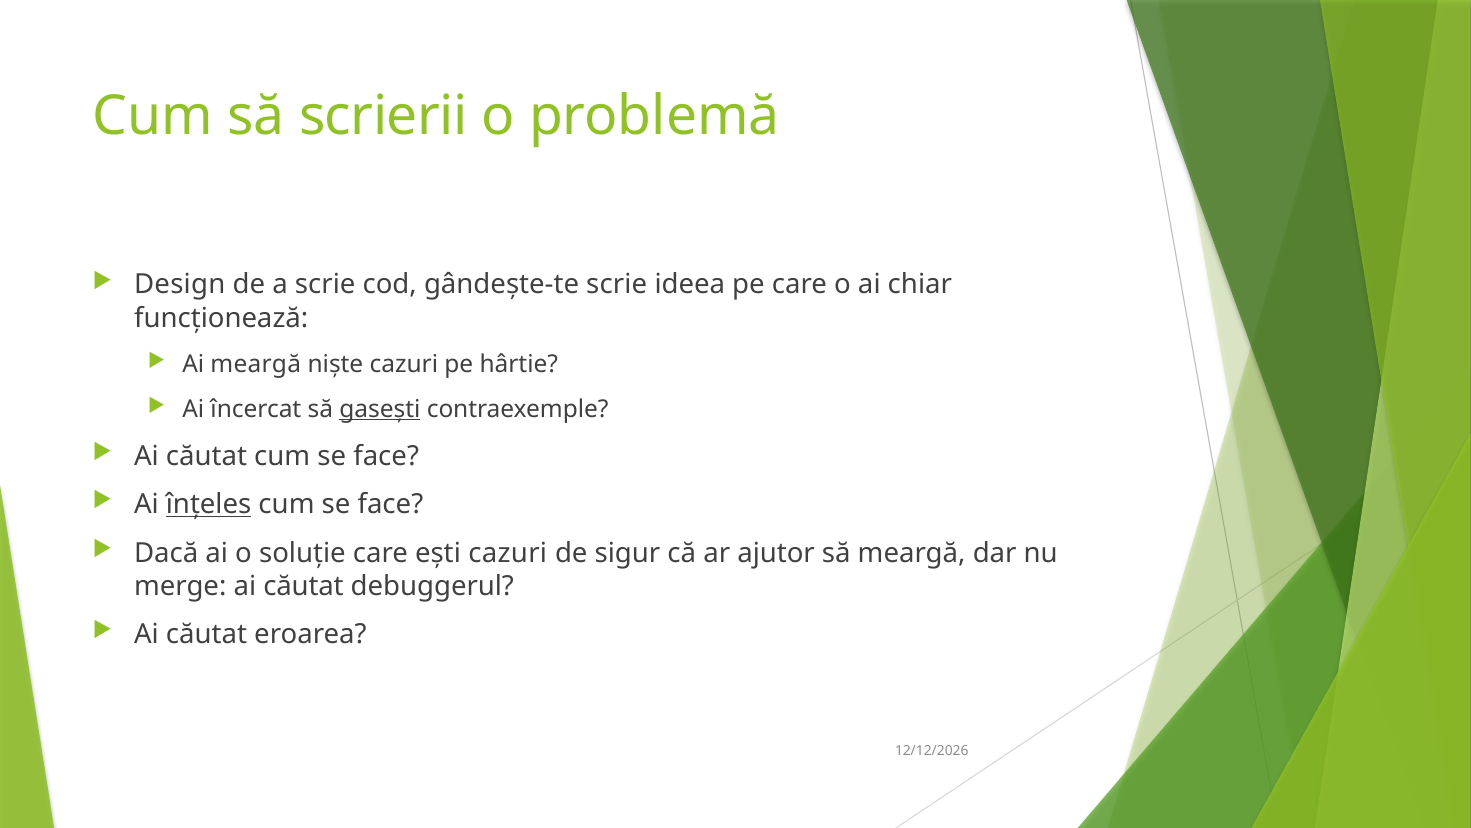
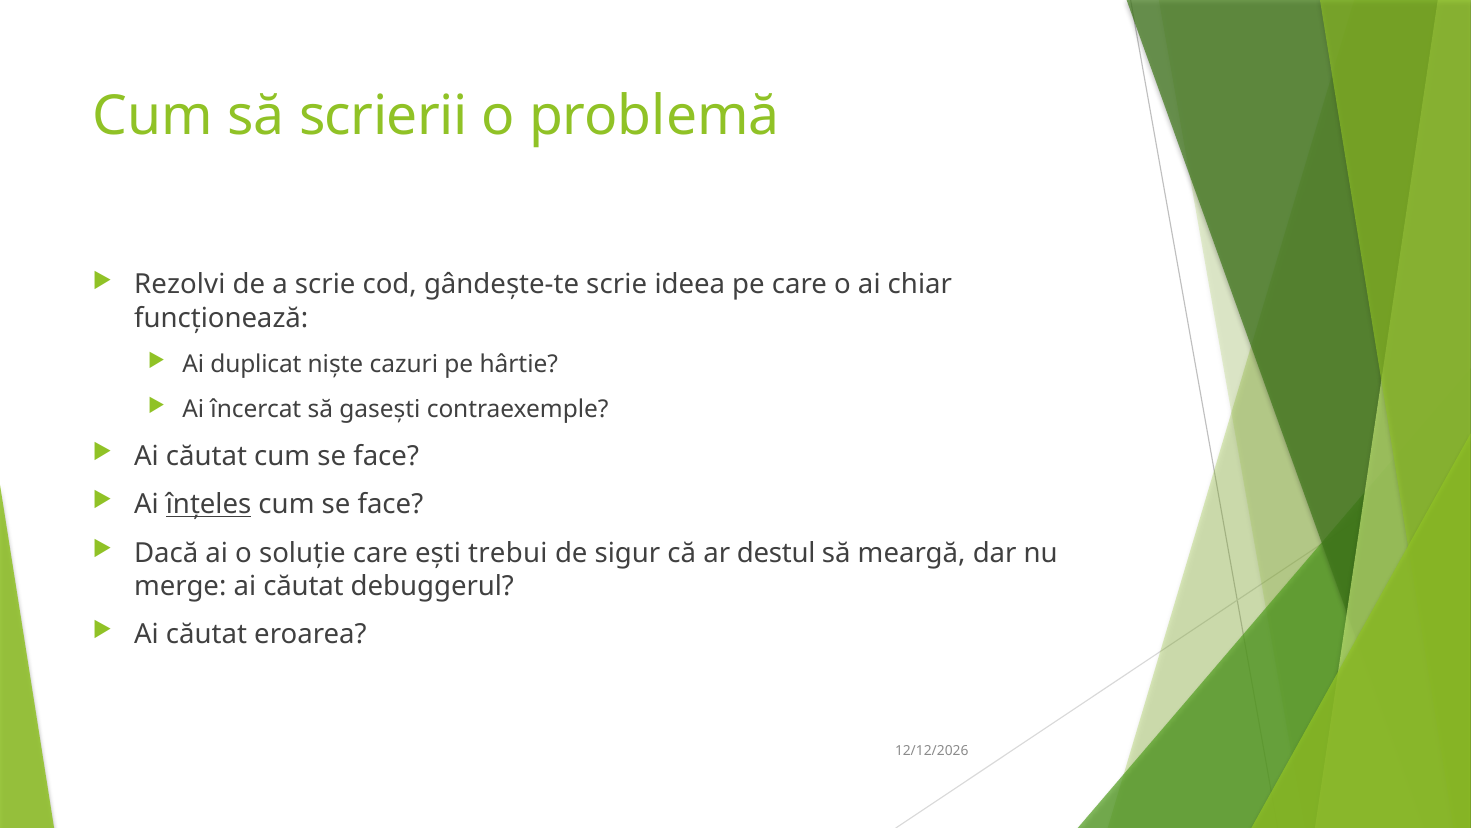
Design: Design -> Rezolvi
Ai meargă: meargă -> duplicat
gasești underline: present -> none
ești cazuri: cazuri -> trebui
ajutor: ajutor -> destul
